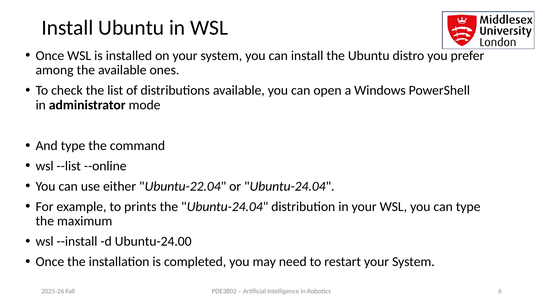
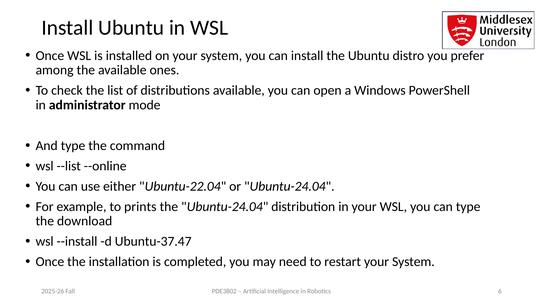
maximum: maximum -> download
Ubuntu-24.00: Ubuntu-24.00 -> Ubuntu-37.47
